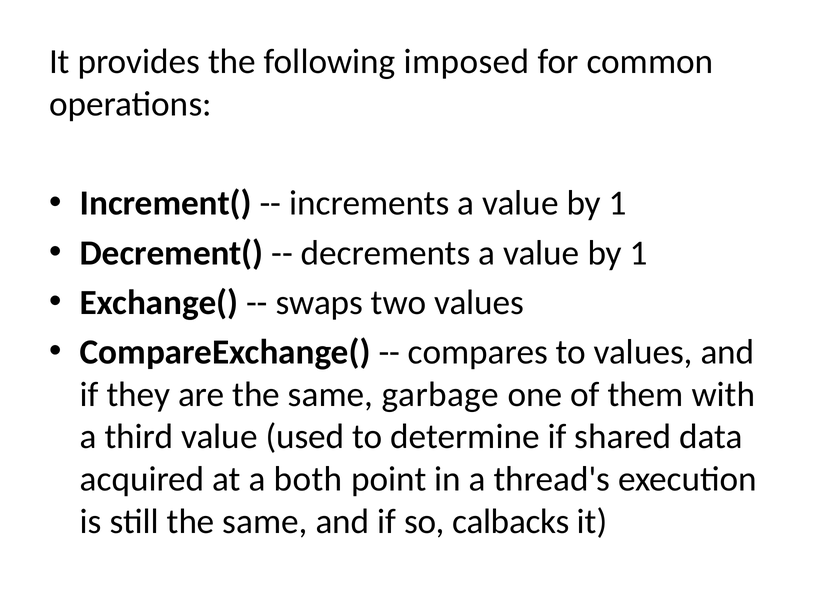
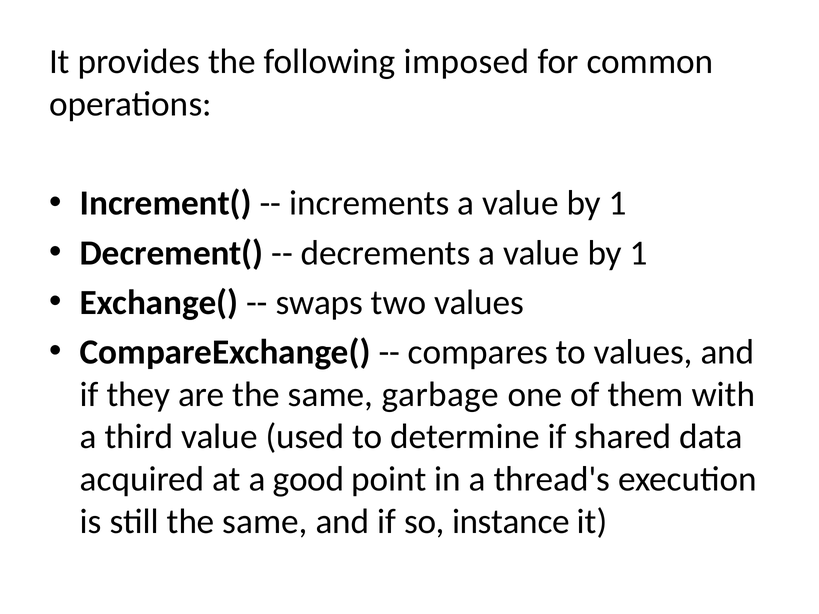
both: both -> good
calbacks: calbacks -> instance
